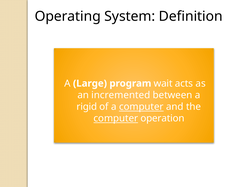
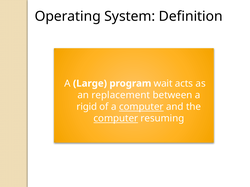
incremented: incremented -> replacement
operation: operation -> resuming
